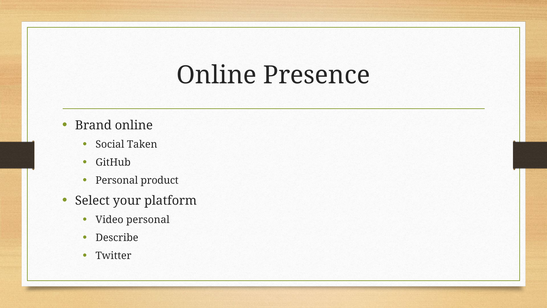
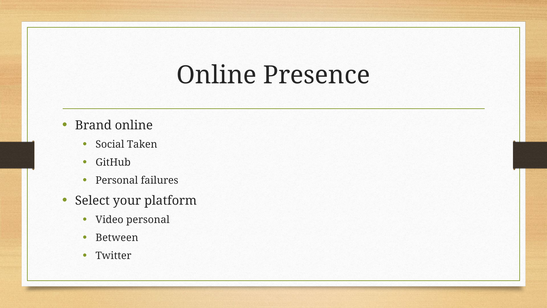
product: product -> failures
Describe: Describe -> Between
